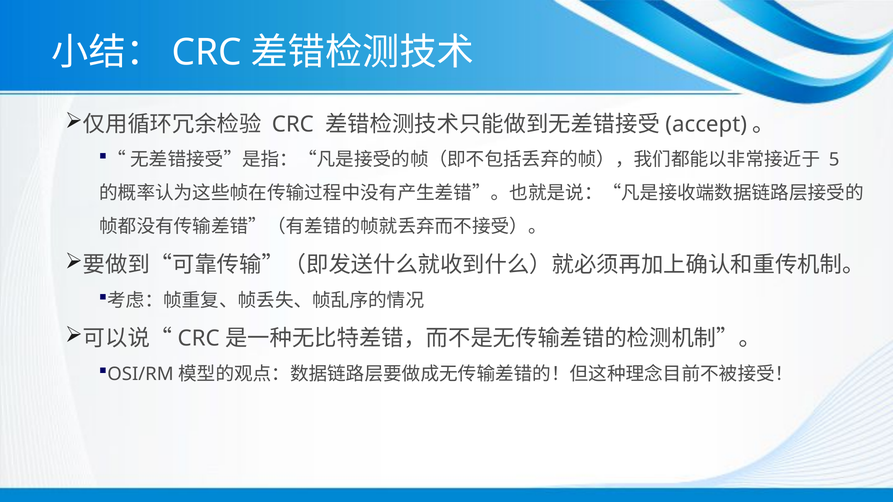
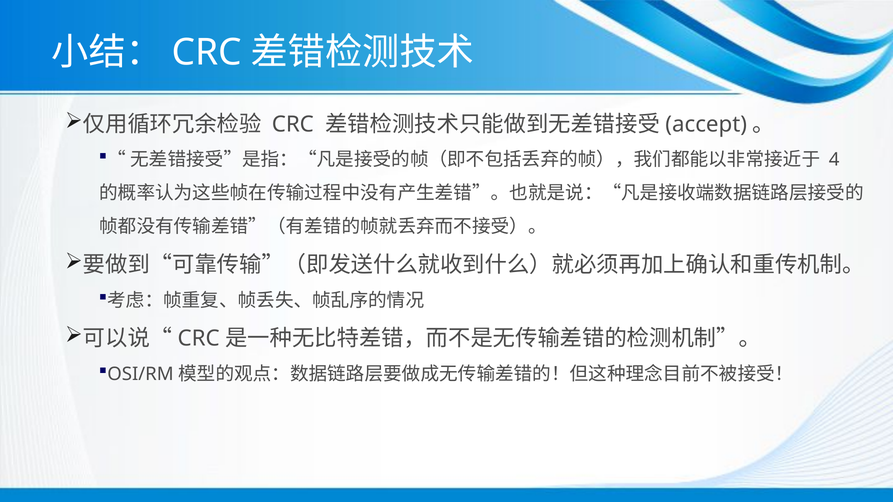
5: 5 -> 4
